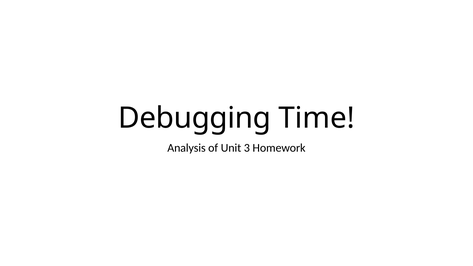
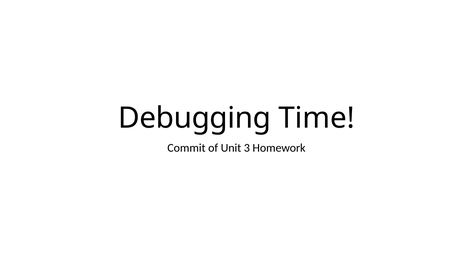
Analysis: Analysis -> Commit
